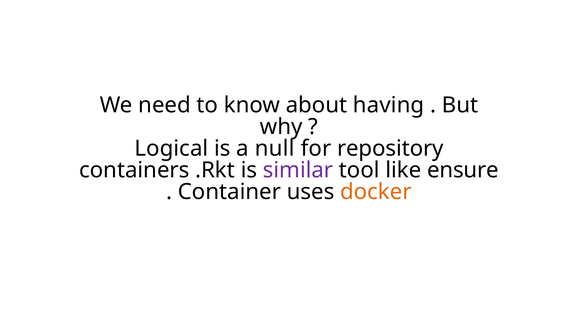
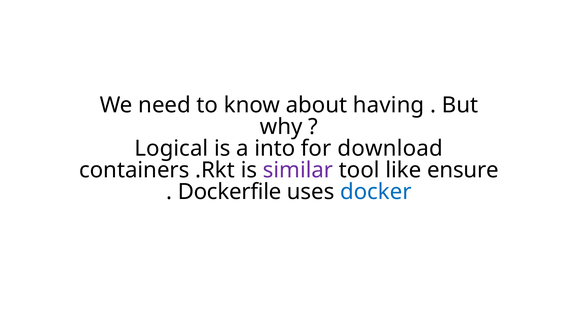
null: null -> into
repository: repository -> download
Container: Container -> Dockerfile
docker colour: orange -> blue
